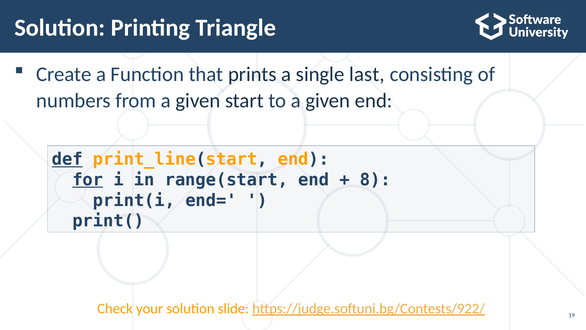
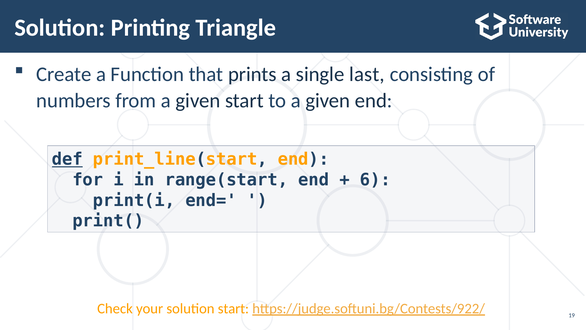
for underline: present -> none
8: 8 -> 6
solution slide: slide -> start
